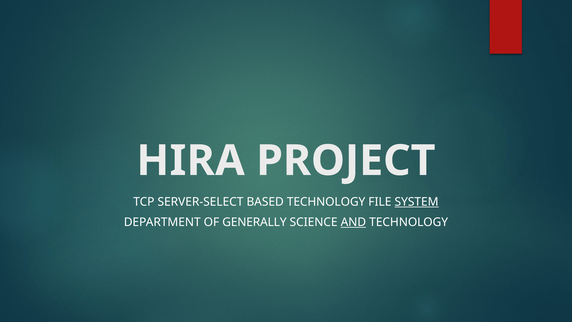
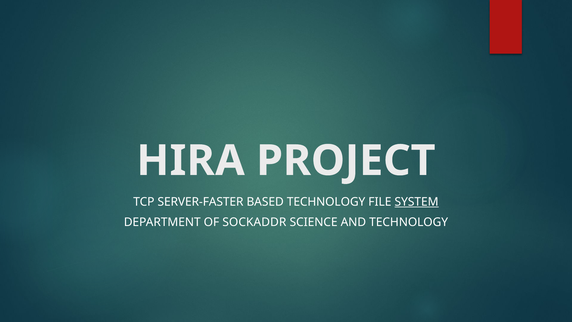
SERVER-SELECT: SERVER-SELECT -> SERVER-FASTER
GENERALLY: GENERALLY -> SOCKADDR
AND underline: present -> none
